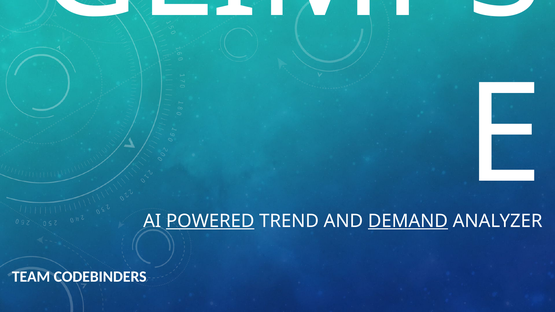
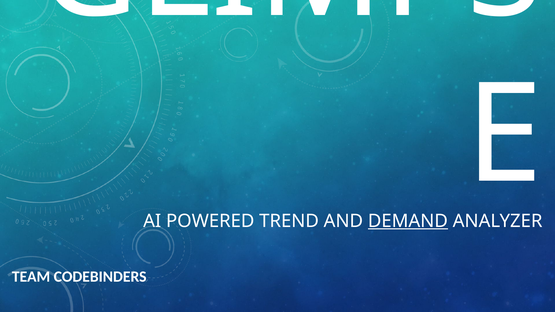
POWERED underline: present -> none
